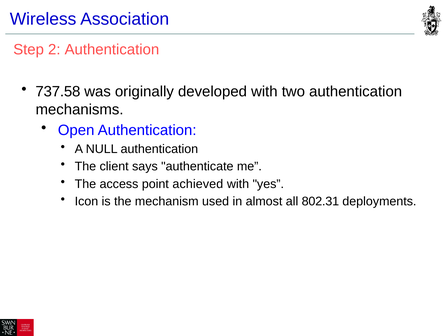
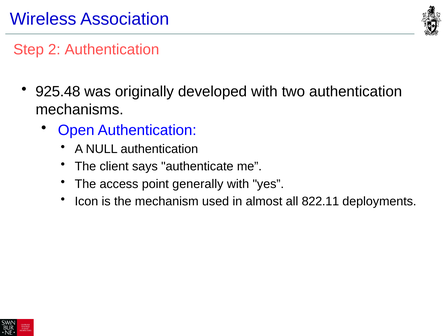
737.58: 737.58 -> 925.48
achieved: achieved -> generally
802.31: 802.31 -> 822.11
